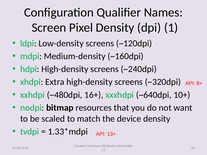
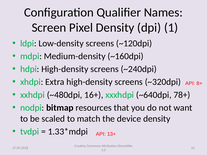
10+: 10+ -> 78+
